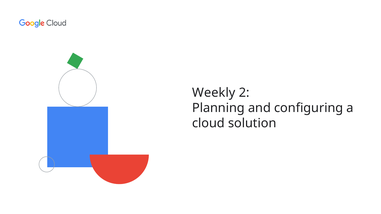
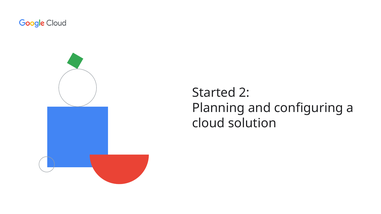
Weekly: Weekly -> Started
